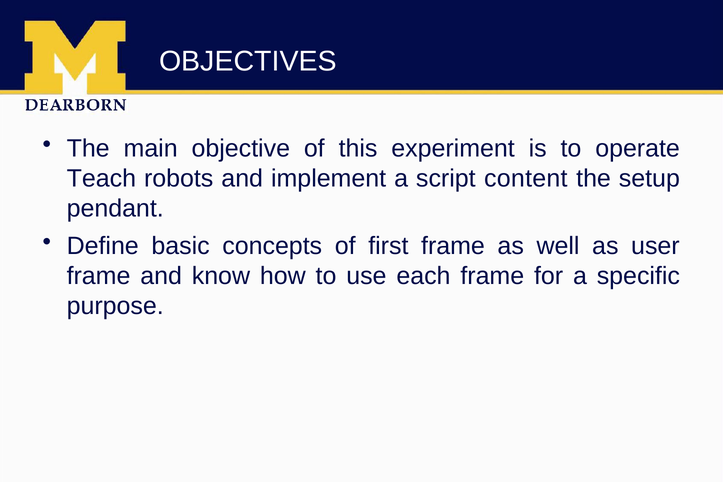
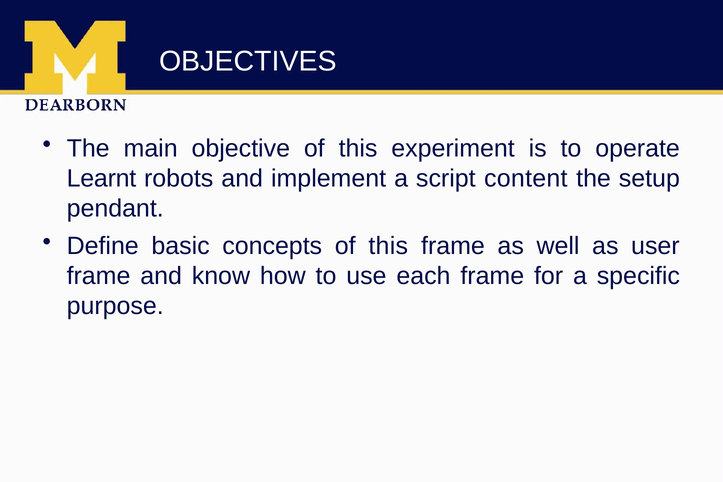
Teach: Teach -> Learnt
concepts of first: first -> this
